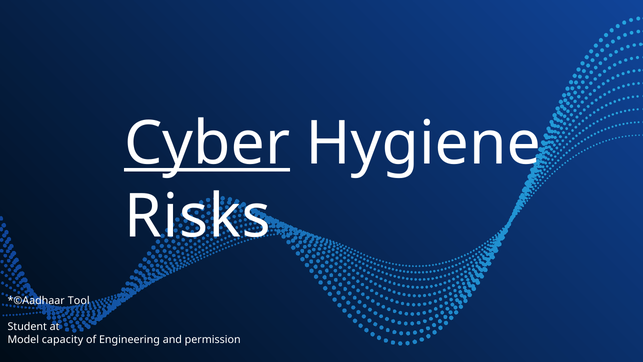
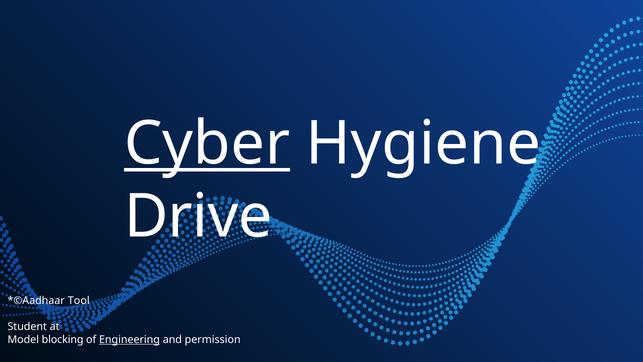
Risks: Risks -> Drive
capacity: capacity -> blocking
Engineering underline: none -> present
